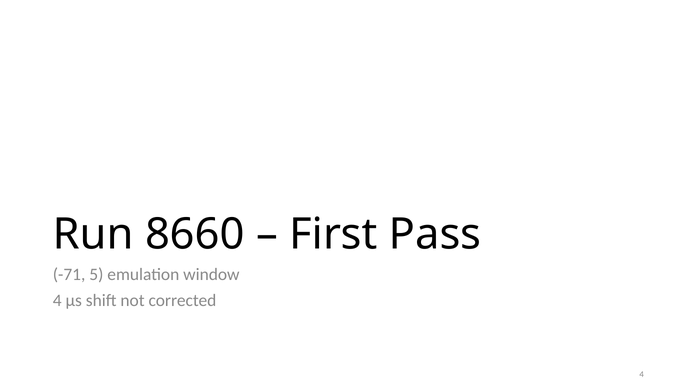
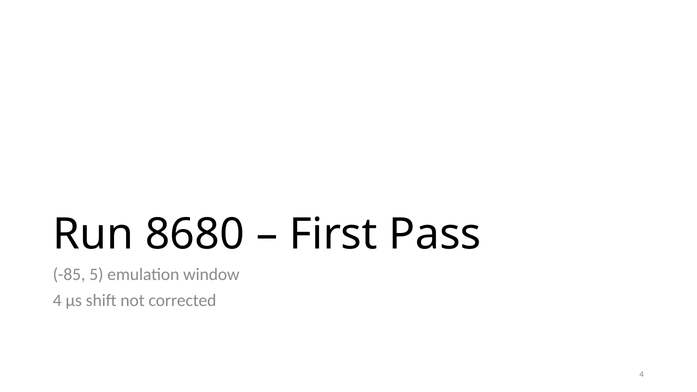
8660: 8660 -> 8680
-71: -71 -> -85
